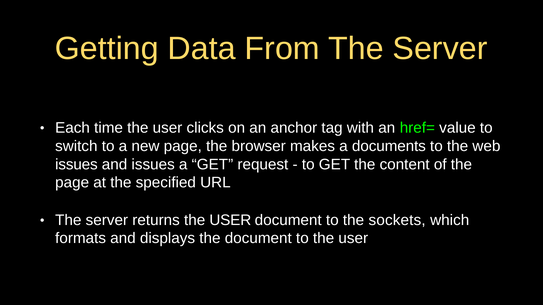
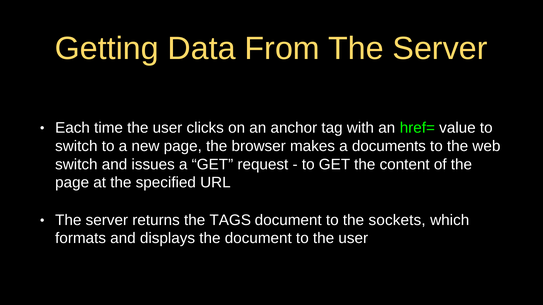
issues at (76, 165): issues -> switch
returns the USER: USER -> TAGS
